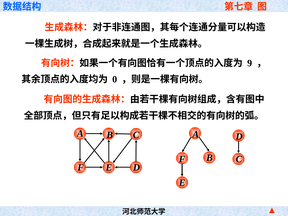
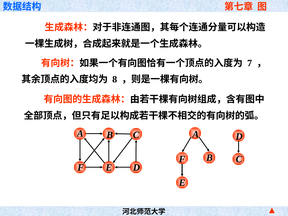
9: 9 -> 7
0: 0 -> 8
